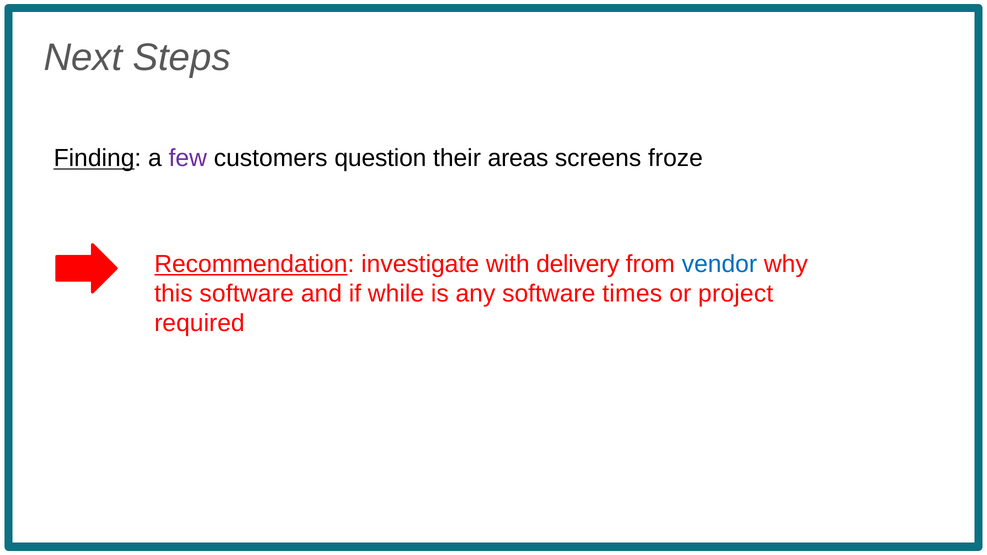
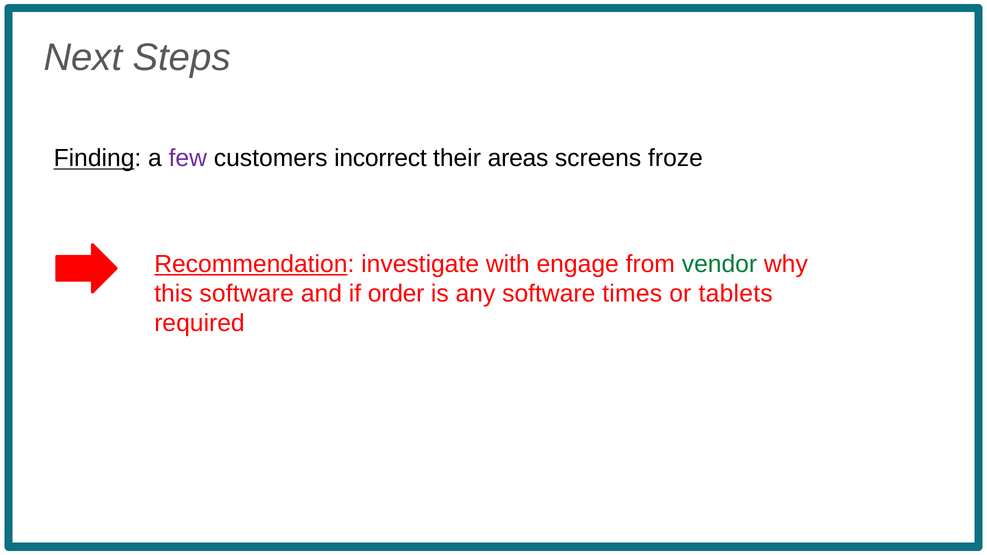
question: question -> incorrect
delivery: delivery -> engage
vendor colour: blue -> green
while: while -> order
project: project -> tablets
